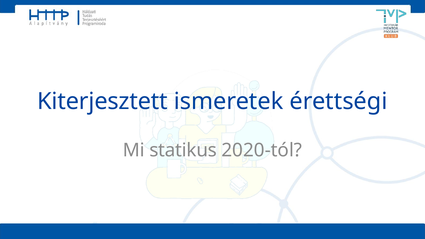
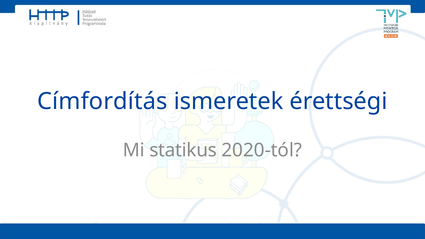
Kiterjesztett: Kiterjesztett -> Címfordítás
